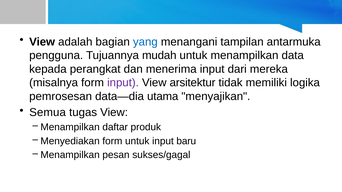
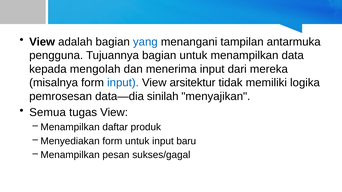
Tujuannya mudah: mudah -> bagian
perangkat: perangkat -> mengolah
input at (123, 83) colour: purple -> blue
utama: utama -> sinilah
